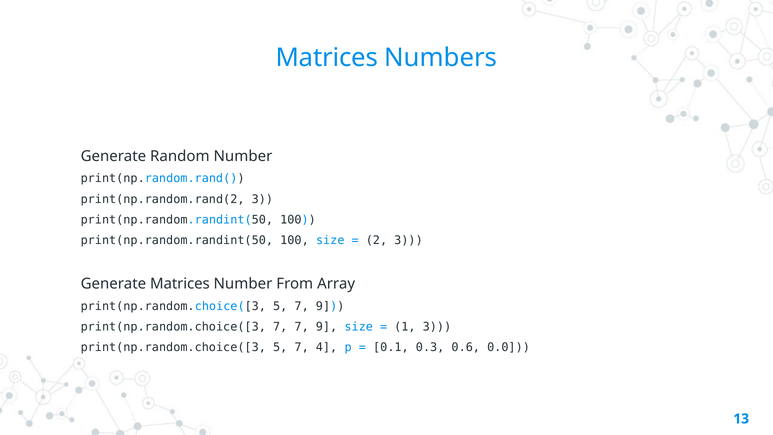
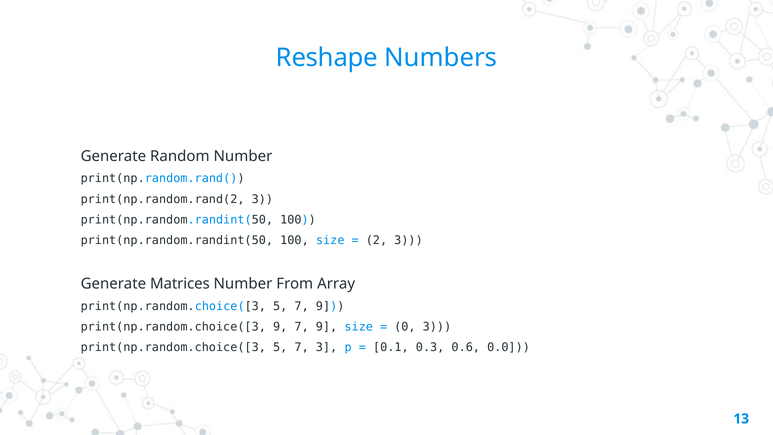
Matrices at (327, 58): Matrices -> Reshape
print(np.random.choice([3 7: 7 -> 9
1: 1 -> 0
7 4: 4 -> 3
